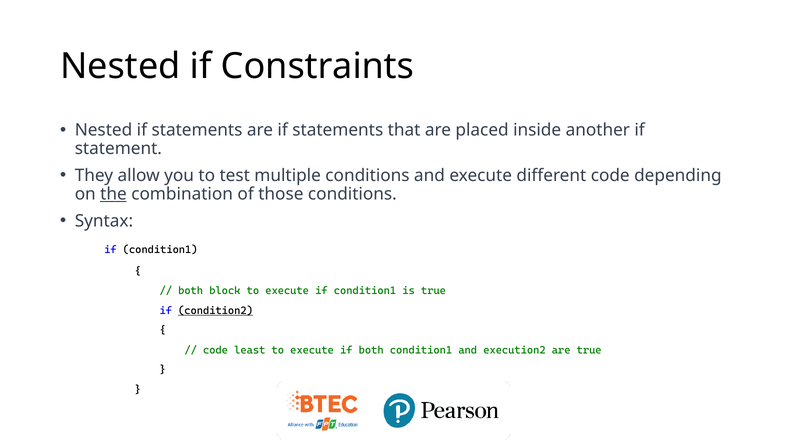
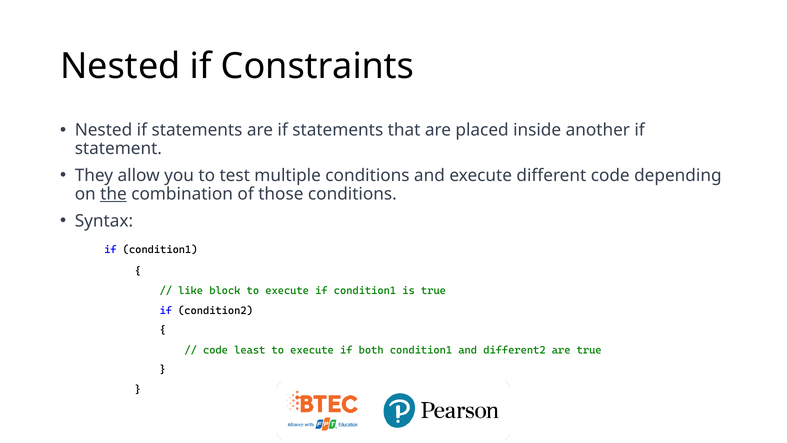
both at (191, 291): both -> like
condition2 underline: present -> none
execution2: execution2 -> different2
